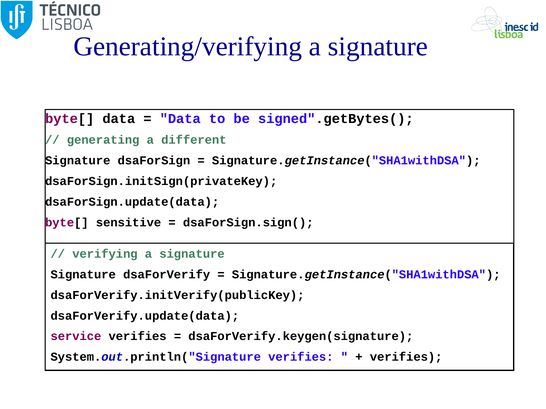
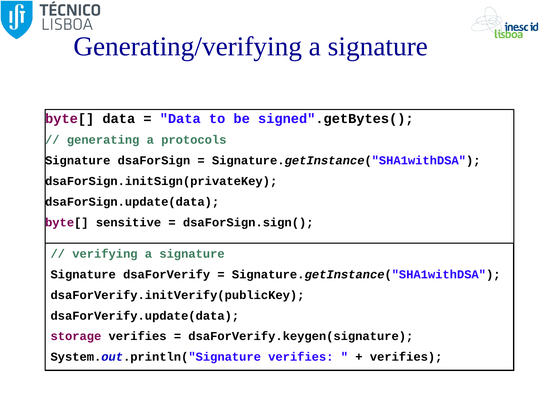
different: different -> protocols
service: service -> storage
